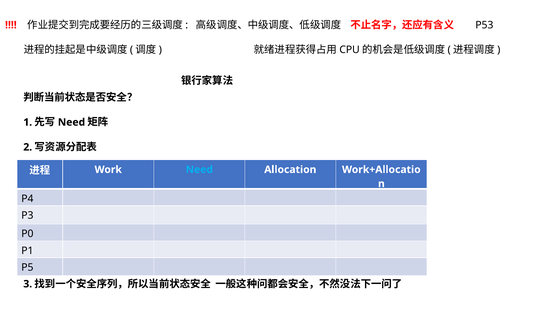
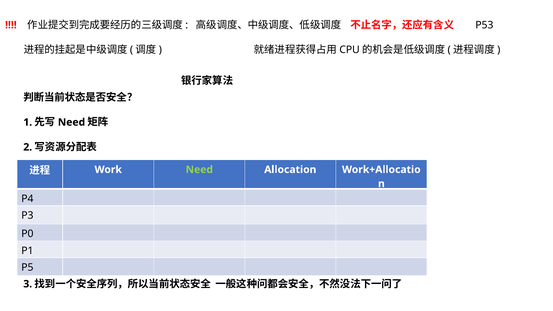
Need at (199, 170) colour: light blue -> light green
